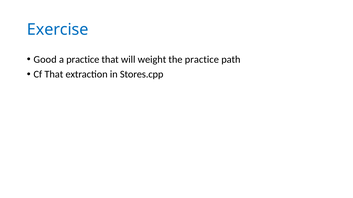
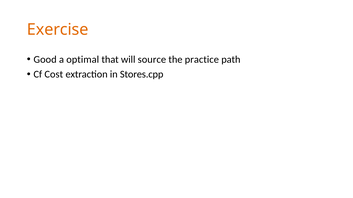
Exercise colour: blue -> orange
a practice: practice -> optimal
weight: weight -> source
Cf That: That -> Cost
